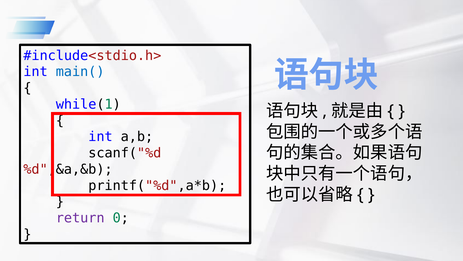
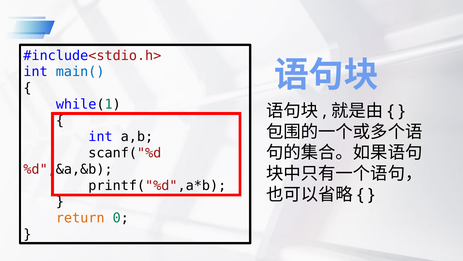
return colour: purple -> orange
